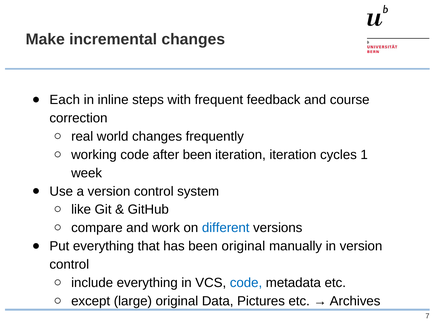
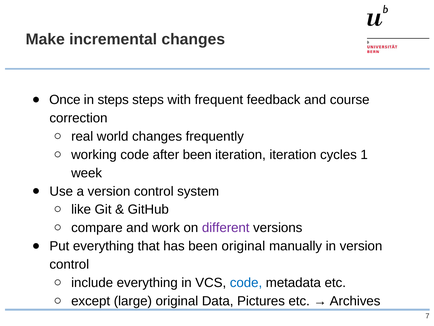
Each: Each -> Once
in inline: inline -> steps
different colour: blue -> purple
